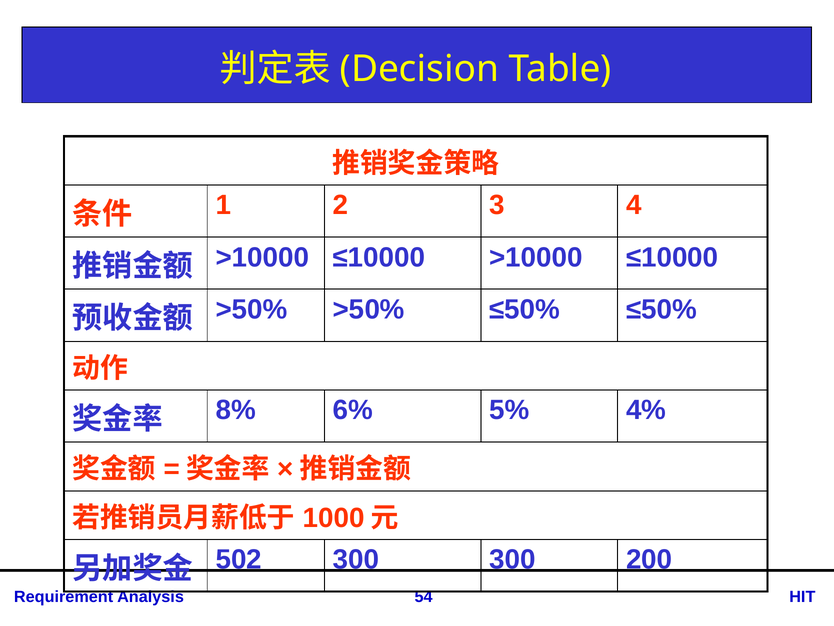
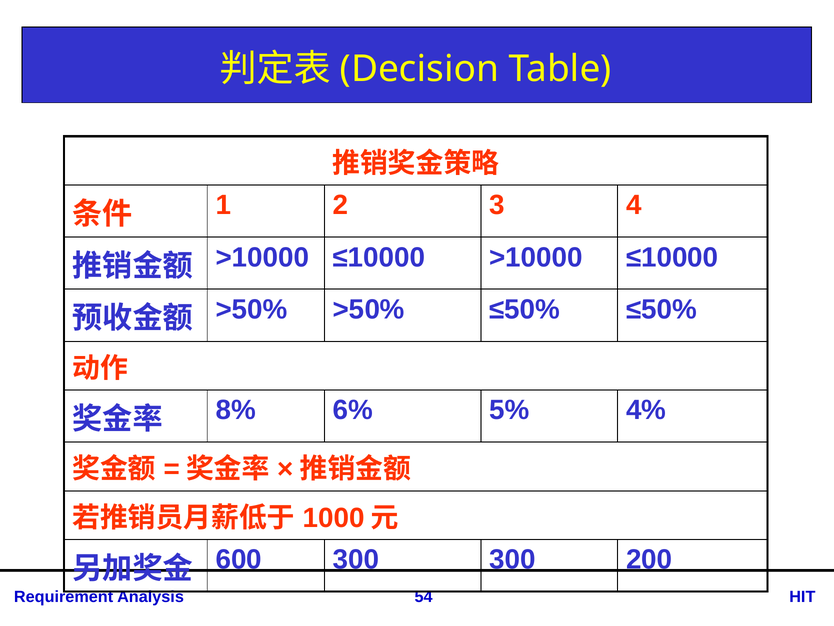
502: 502 -> 600
